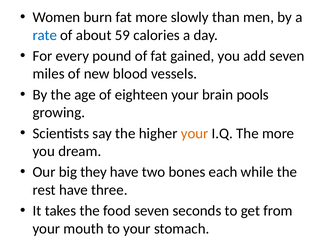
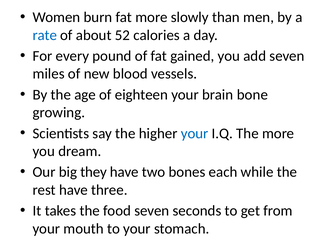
59: 59 -> 52
pools: pools -> bone
your at (195, 133) colour: orange -> blue
